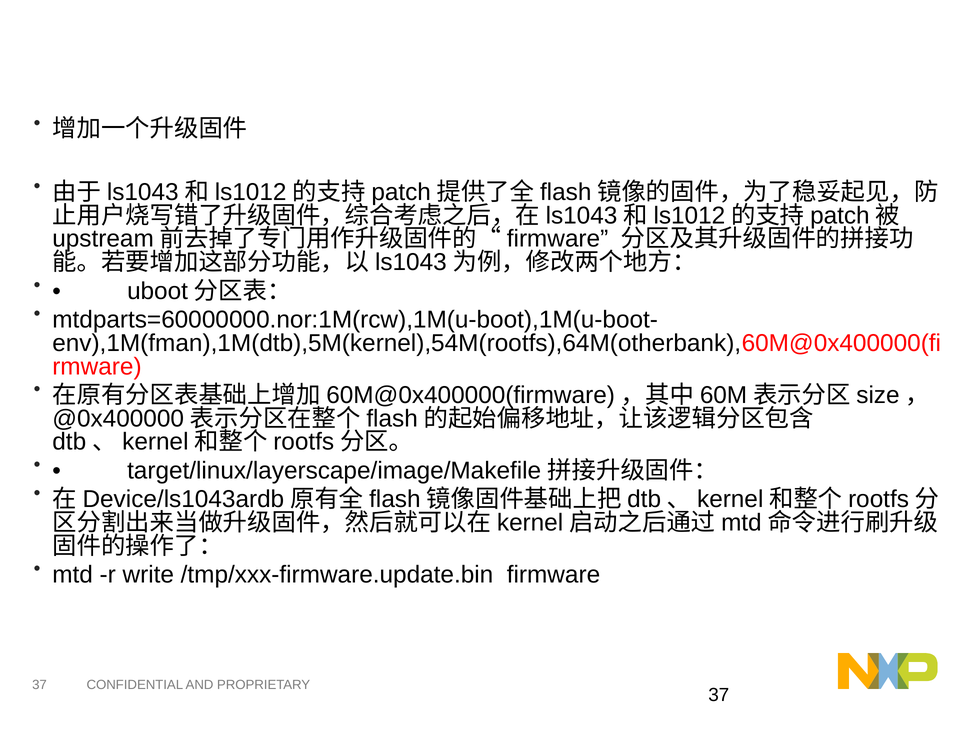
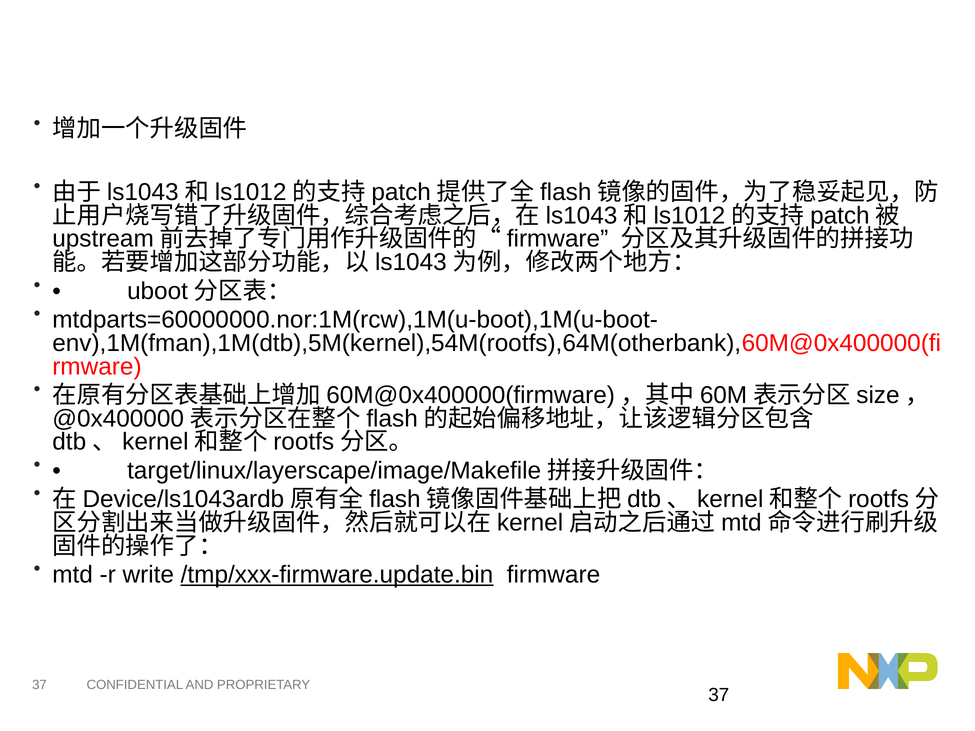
/tmp/xxx-firmware.update.bin underline: none -> present
